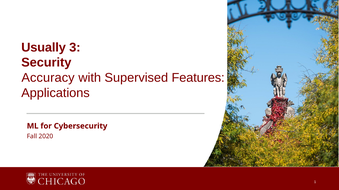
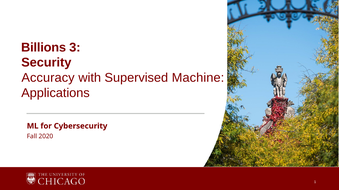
Usually: Usually -> Billions
Features: Features -> Machine
